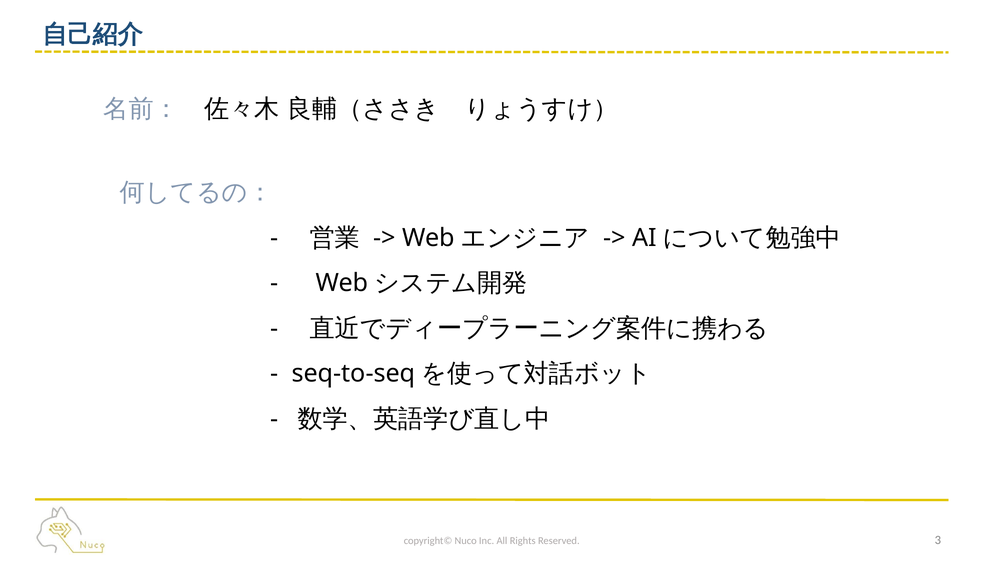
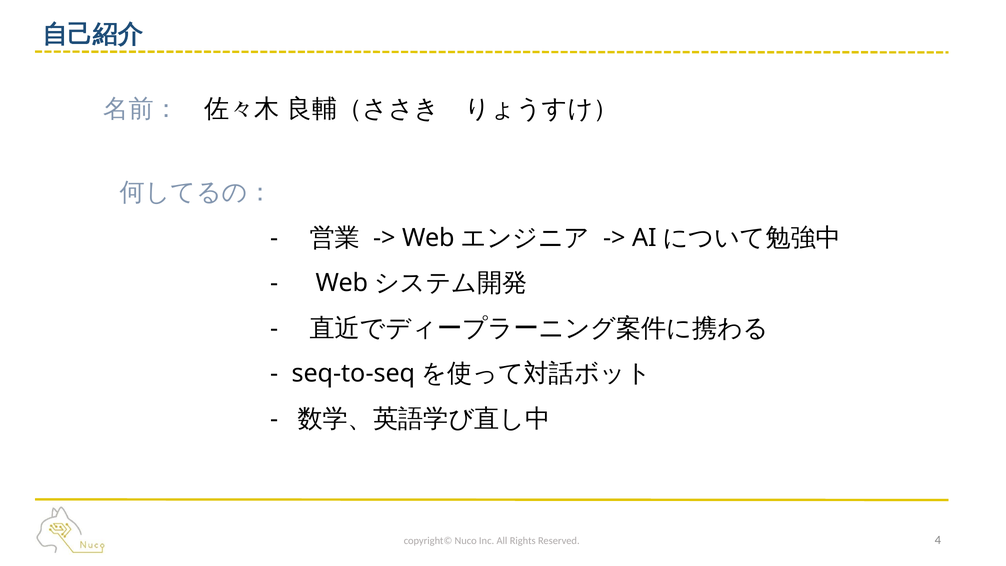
3: 3 -> 4
